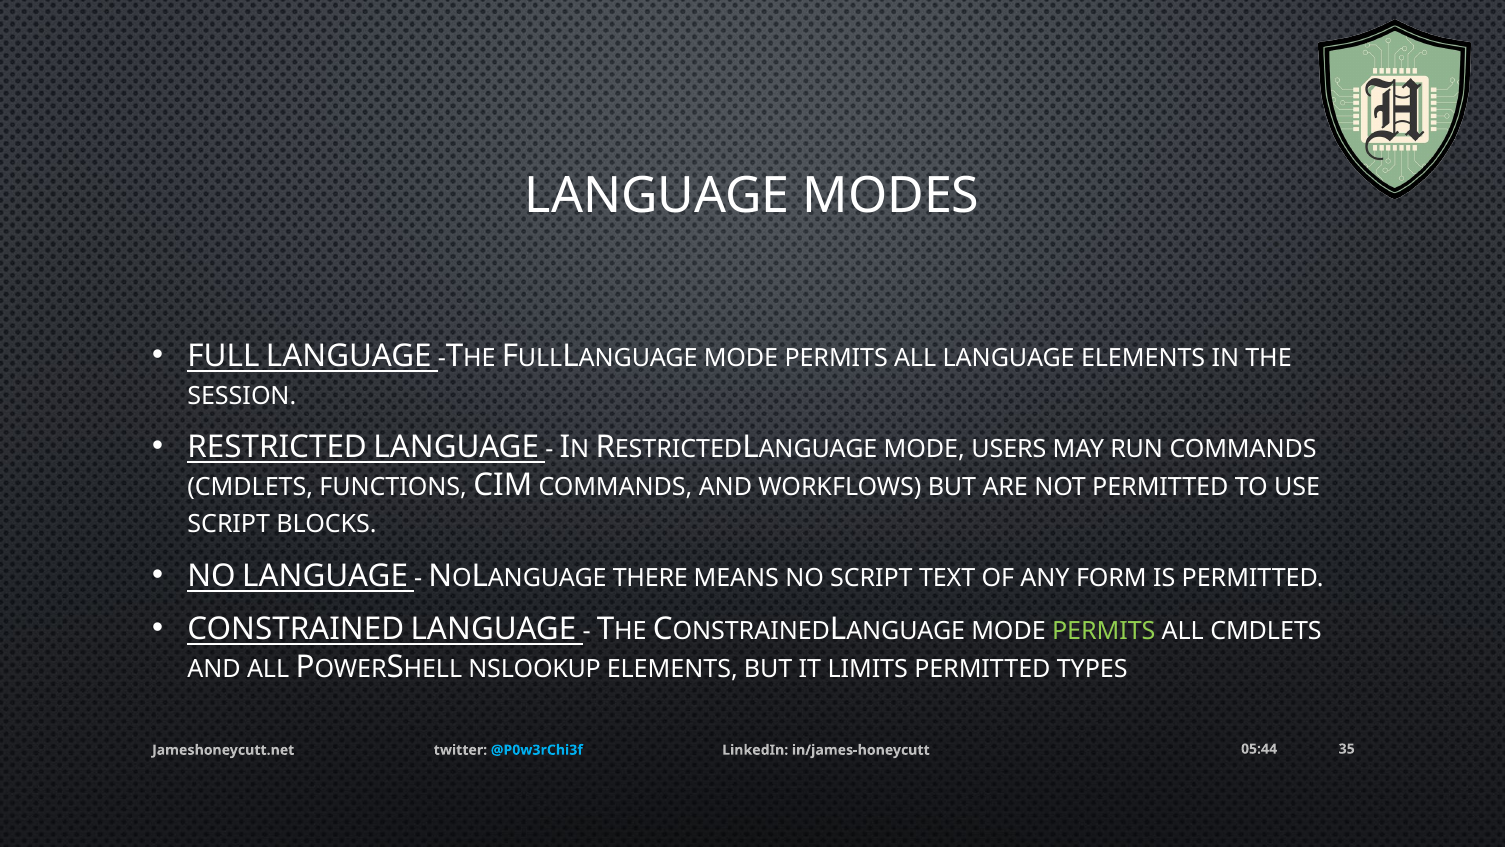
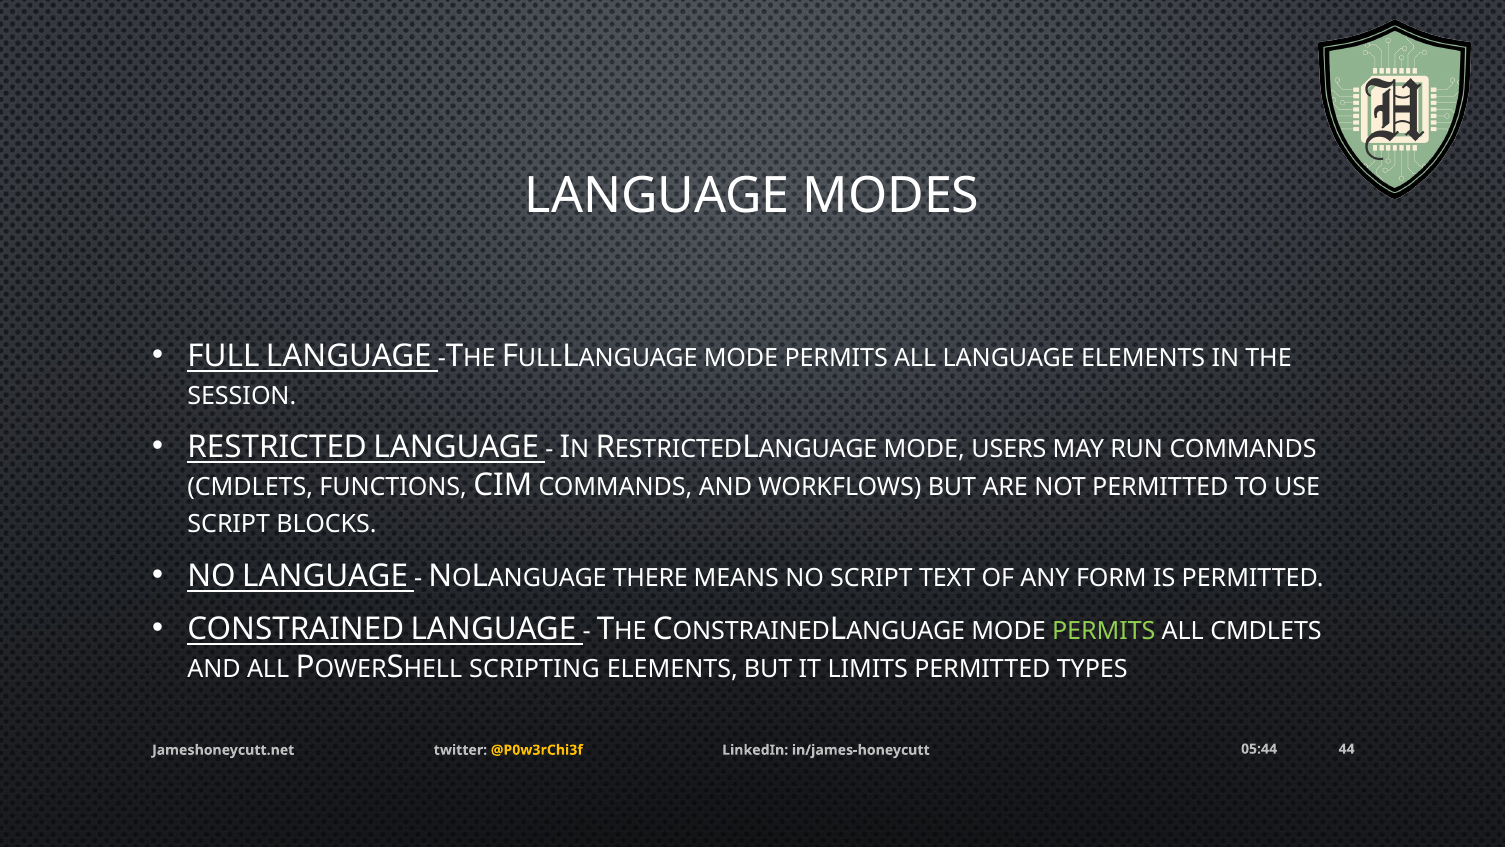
NSLOOKUP: NSLOOKUP -> SCRIPTING
35: 35 -> 44
@P0w3rChi3f colour: light blue -> yellow
